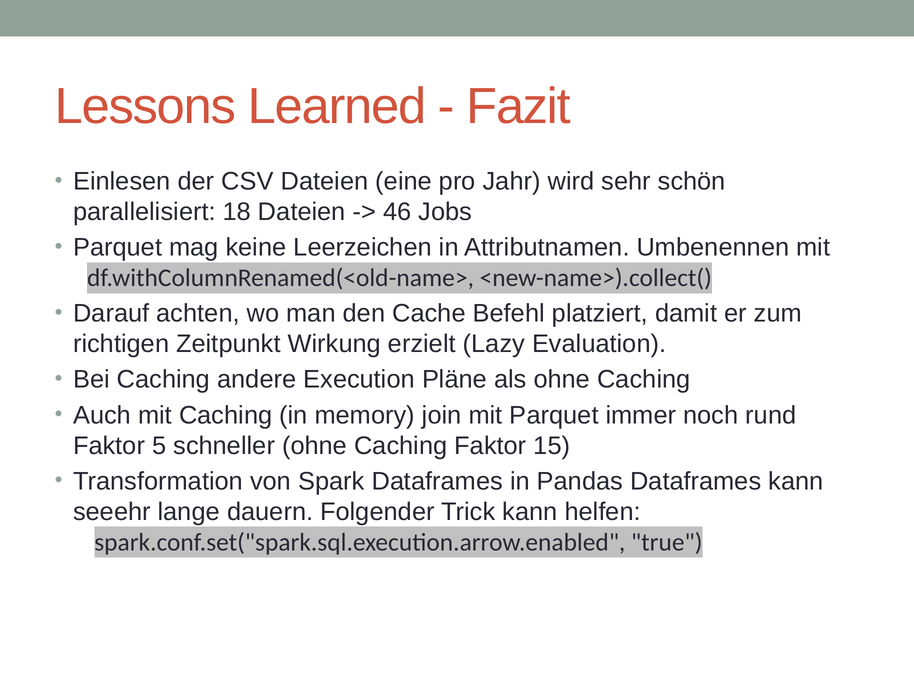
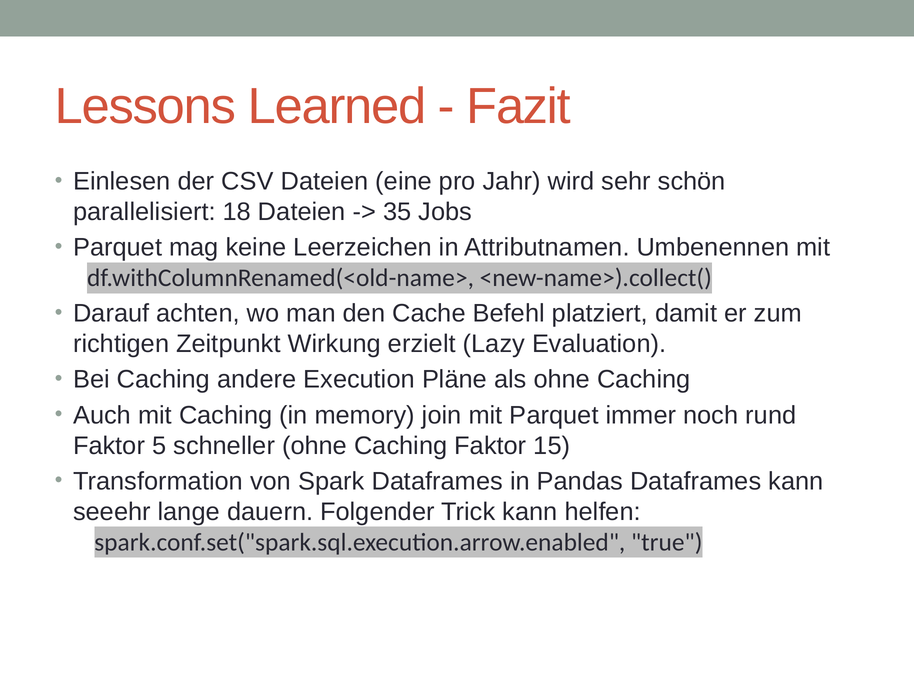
46: 46 -> 35
